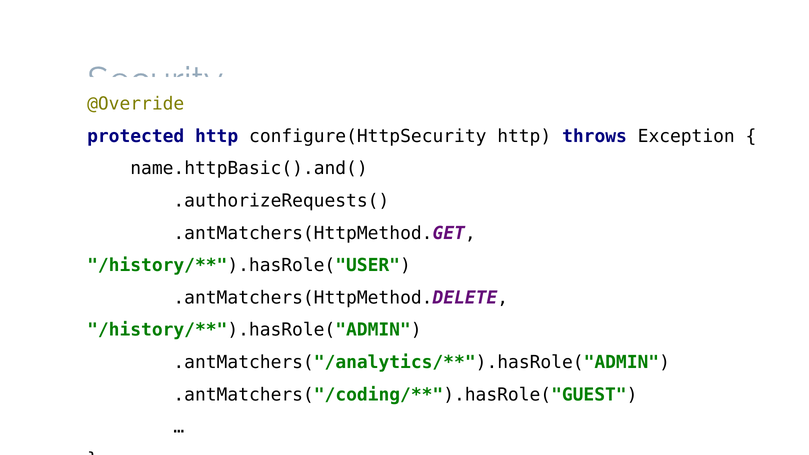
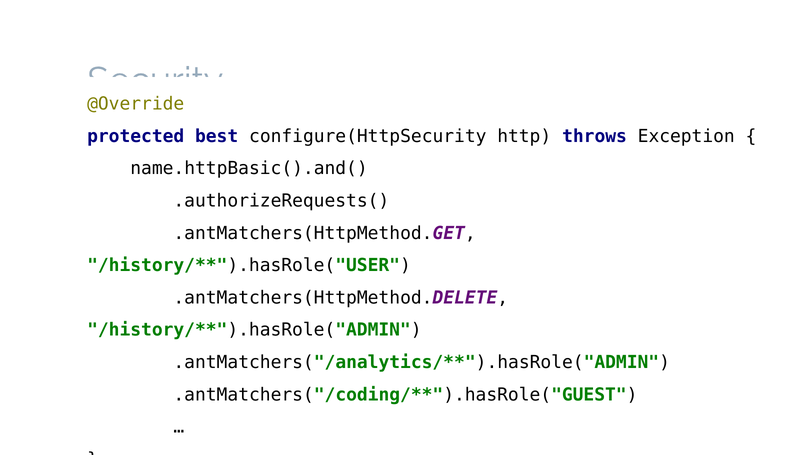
protected http: http -> best
